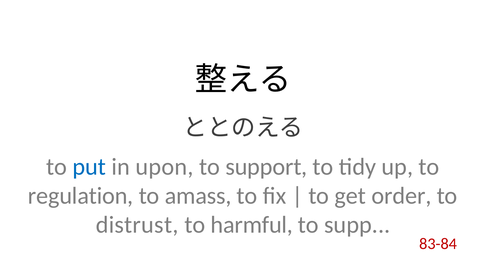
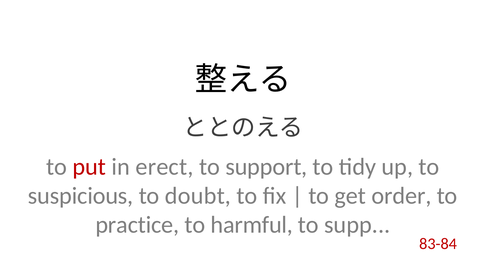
put colour: blue -> red
upon: upon -> erect
regulation: regulation -> suspicious
amass: amass -> doubt
distrust: distrust -> practice
